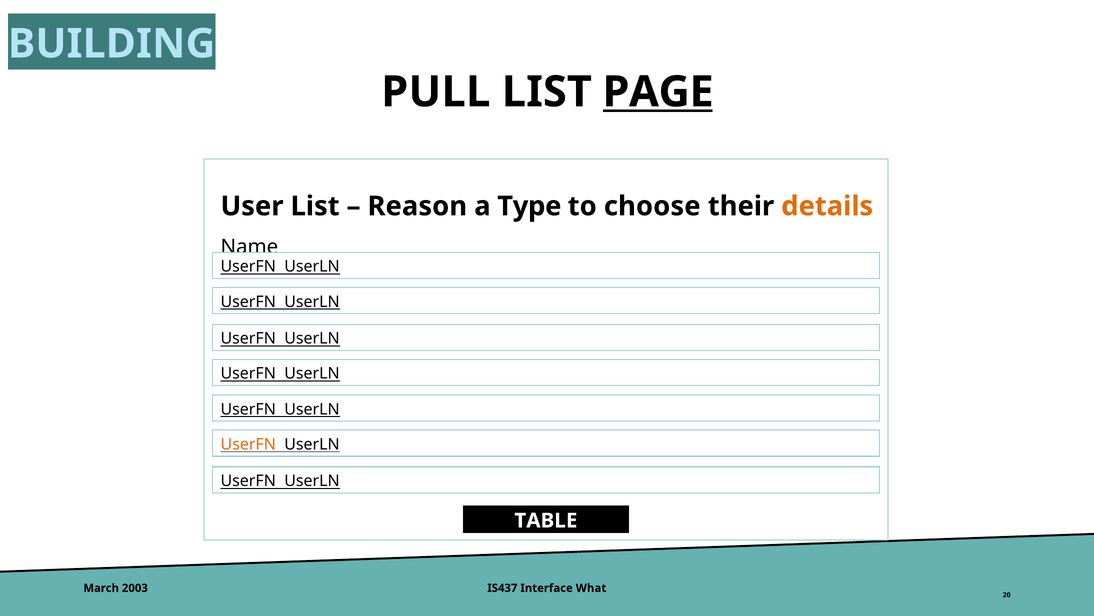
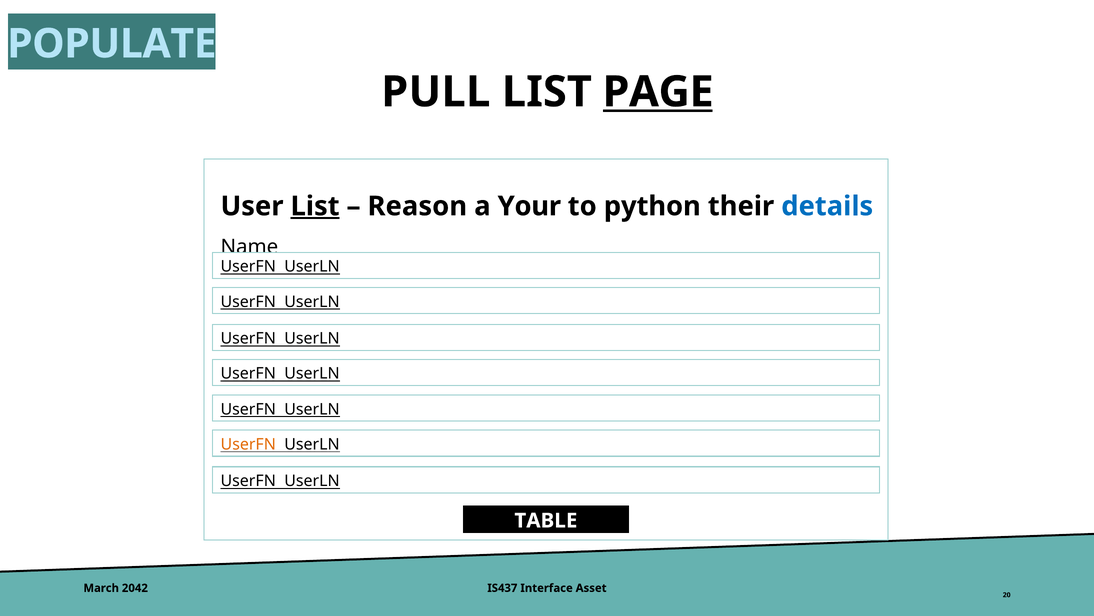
BUILDING: BUILDING -> POPULATE
List at (315, 206) underline: none -> present
Type: Type -> Your
choose: choose -> python
details colour: orange -> blue
2003: 2003 -> 2042
What: What -> Asset
